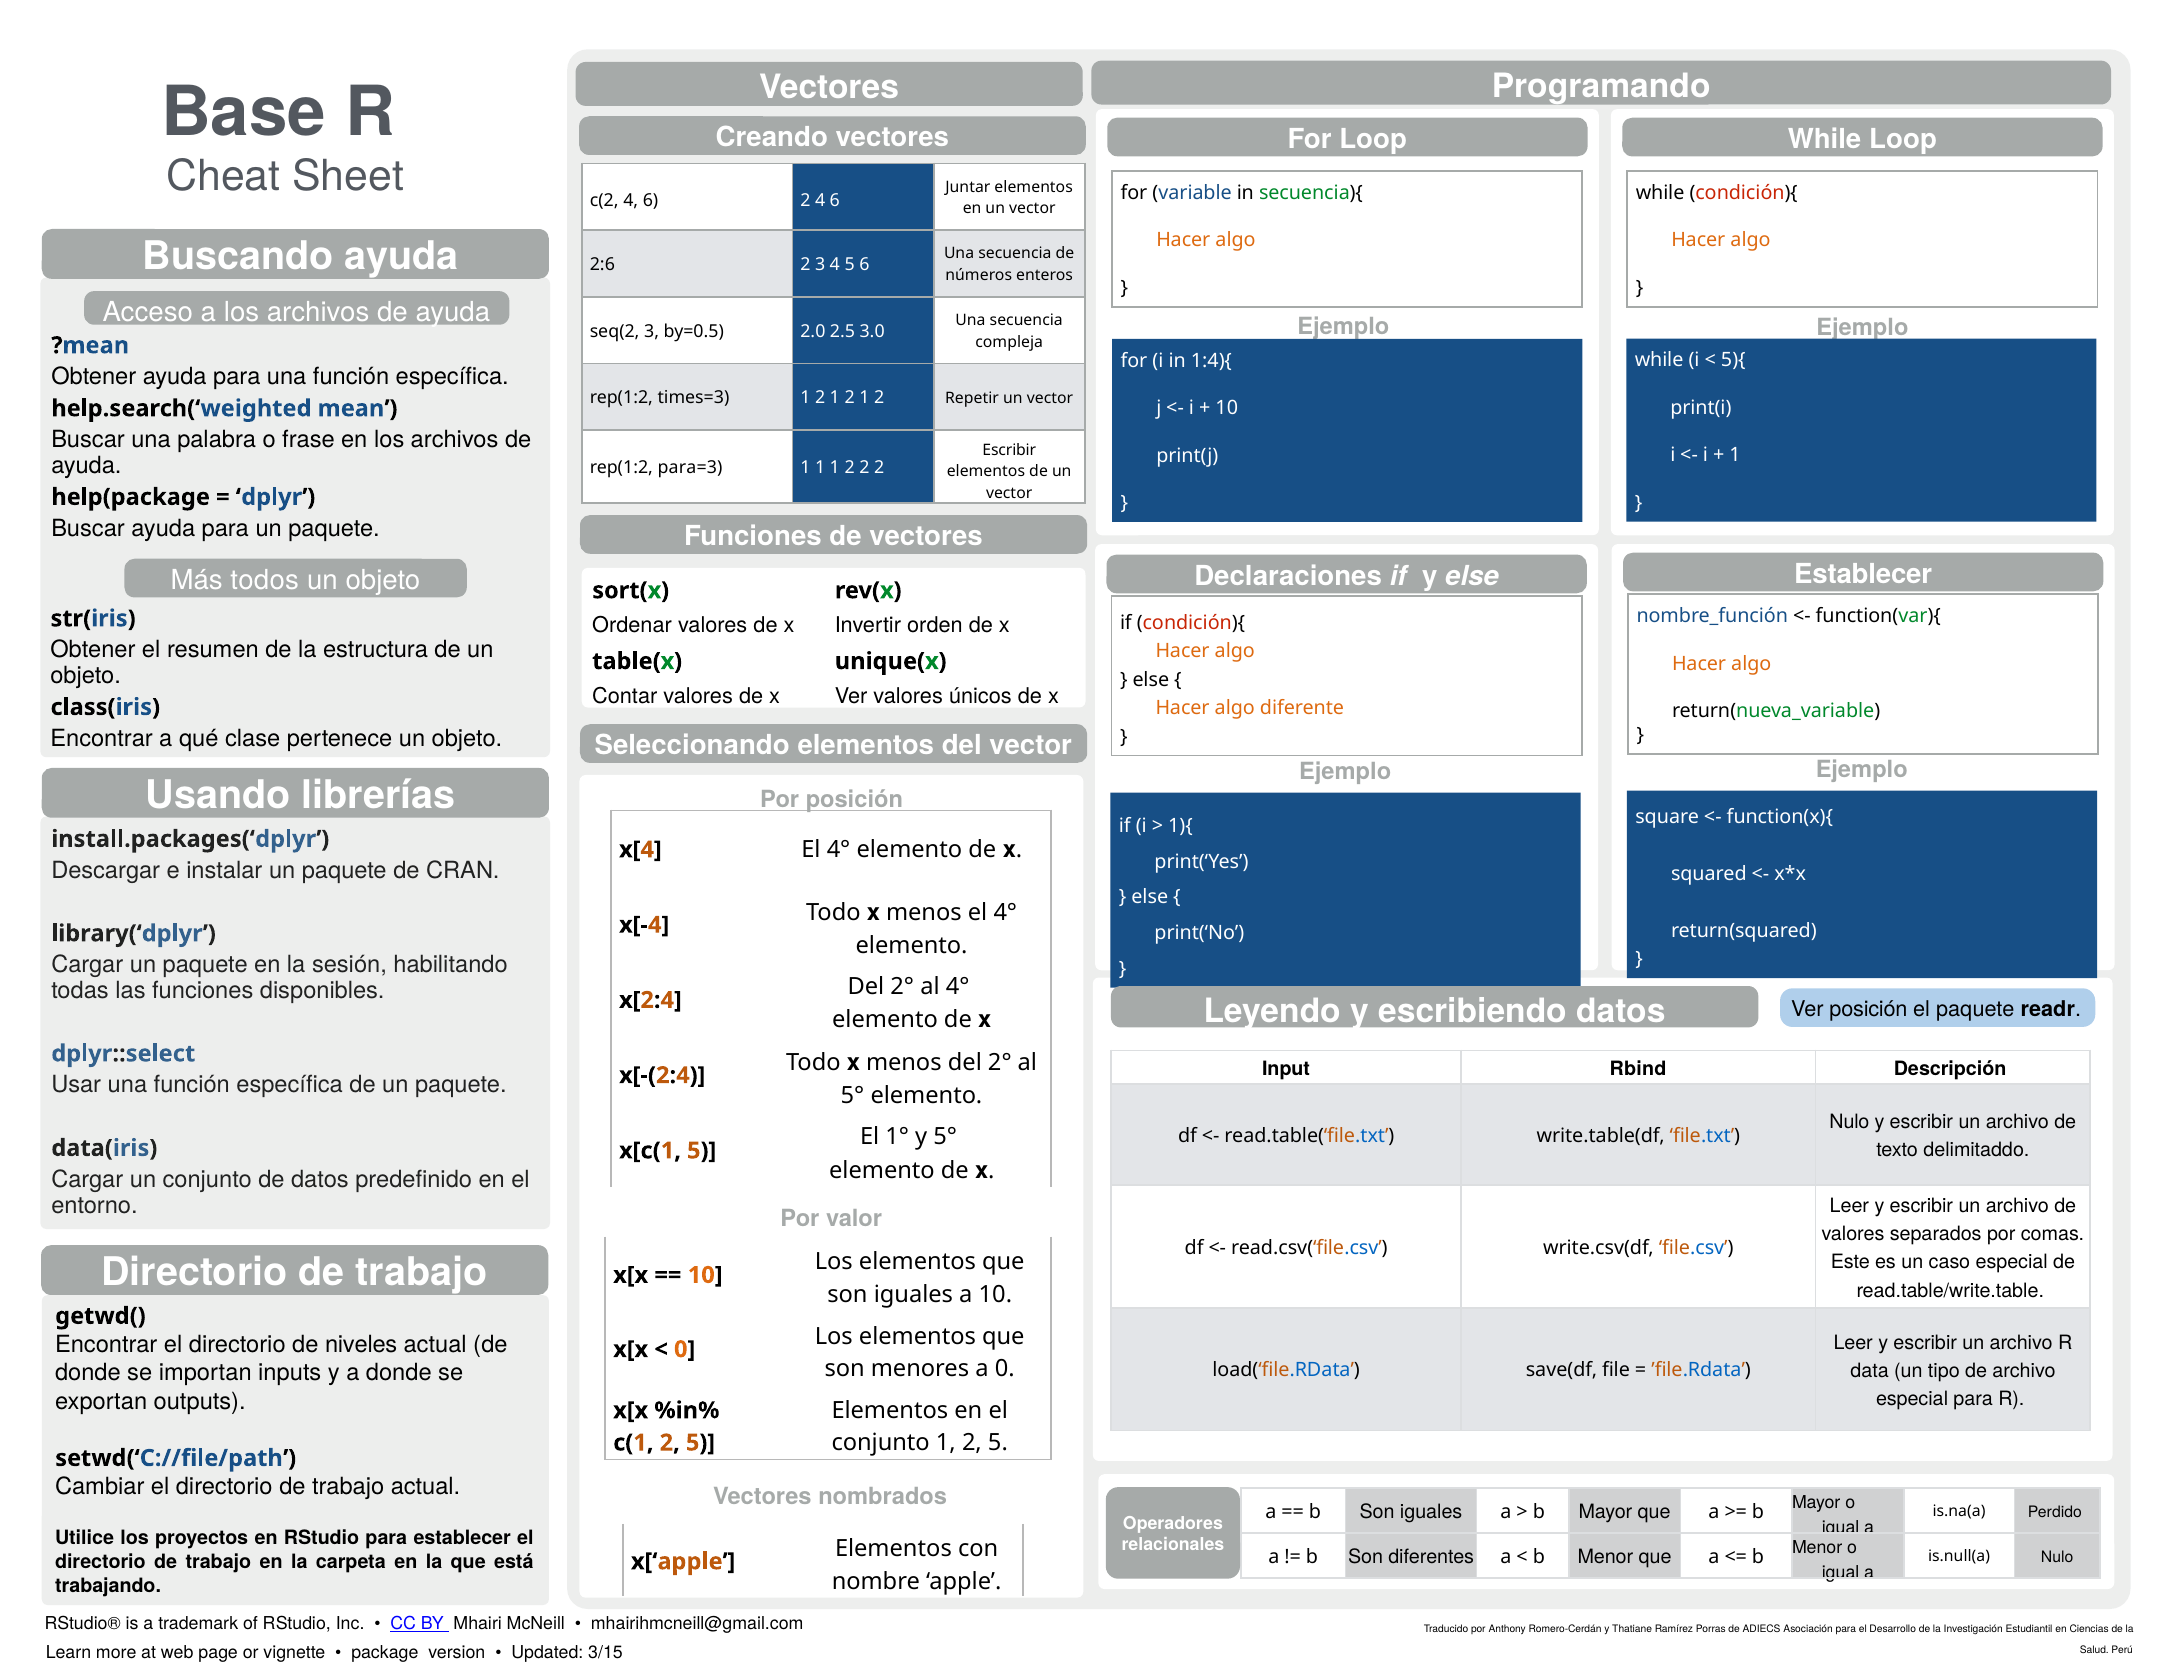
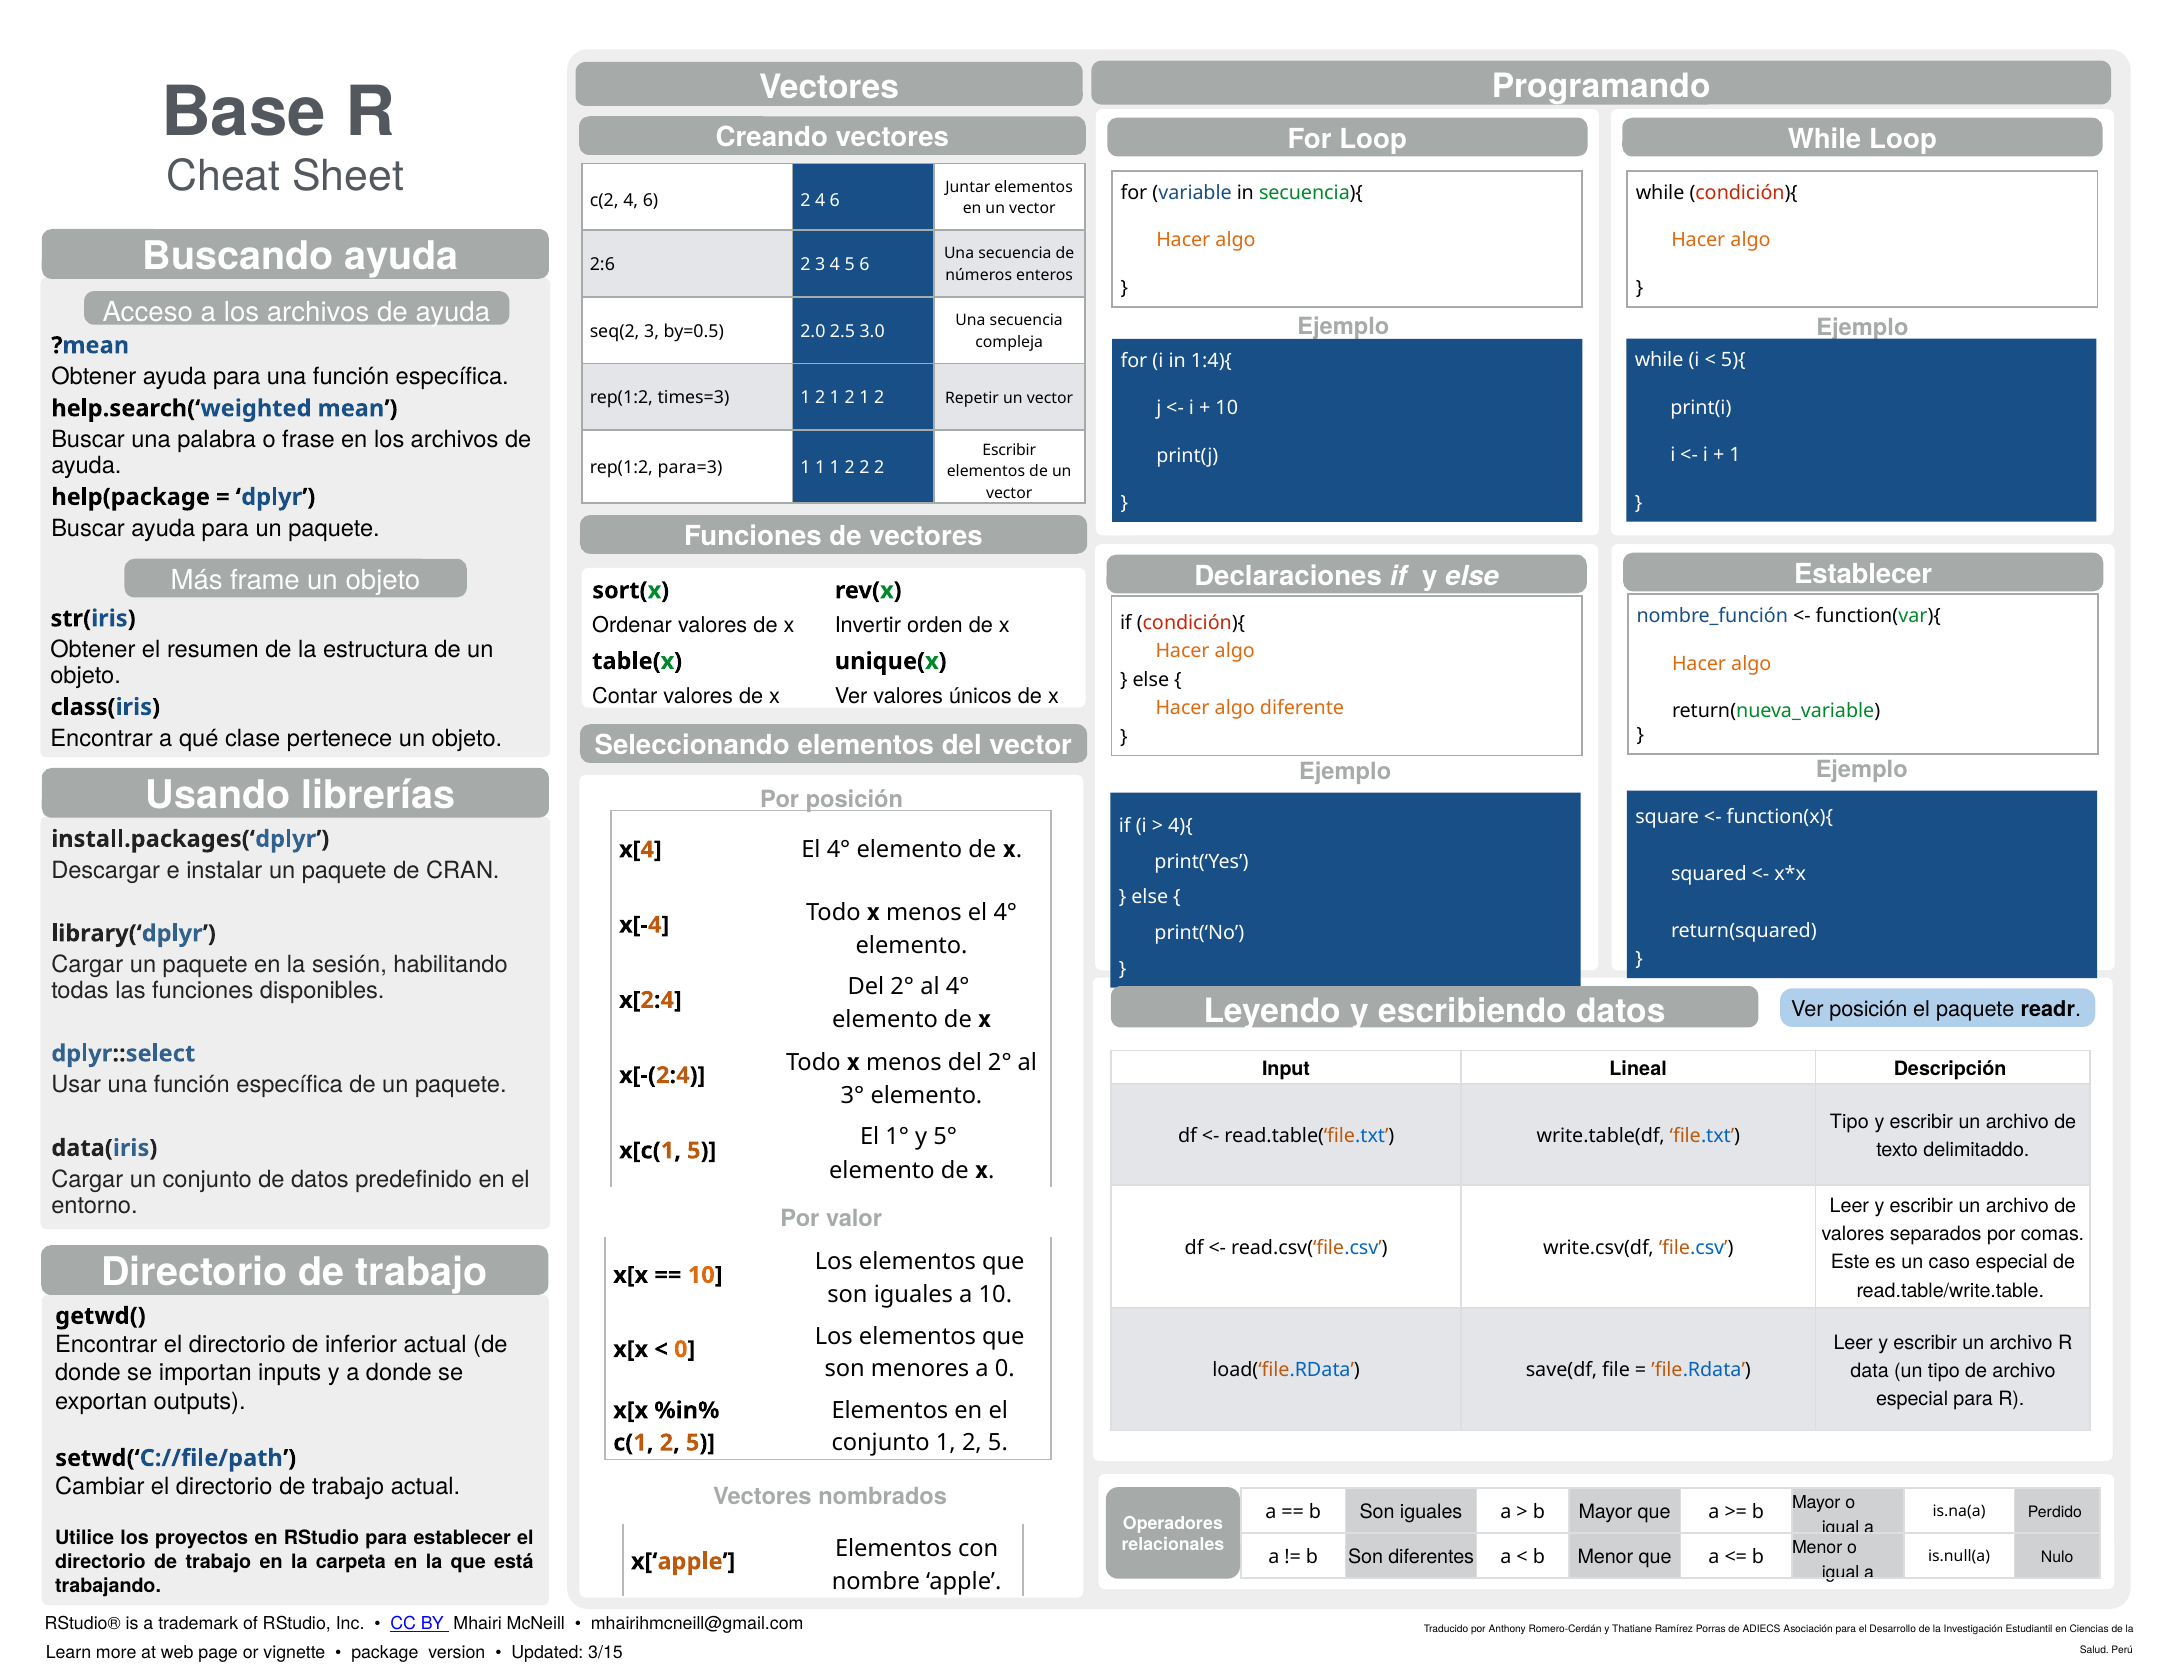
todos: todos -> frame
1){: 1){ -> 4){
Rbind: Rbind -> Lineal
5° at (853, 1096): 5° -> 3°
Nulo at (1849, 1122): Nulo -> Tipo
niveles: niveles -> inferior
